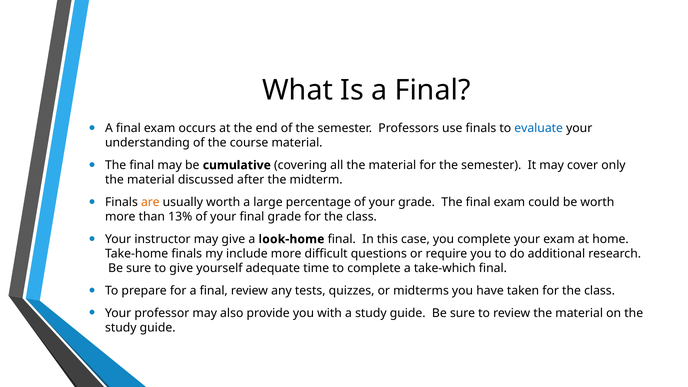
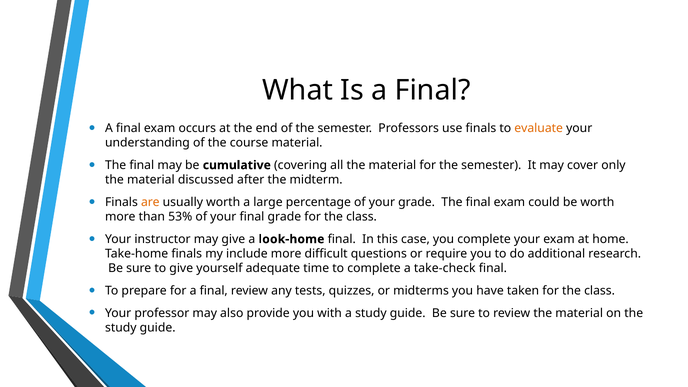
evaluate colour: blue -> orange
13%: 13% -> 53%
take-which: take-which -> take-check
